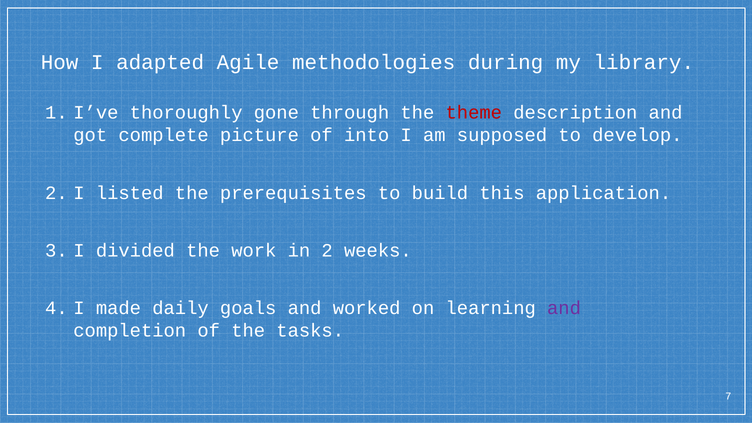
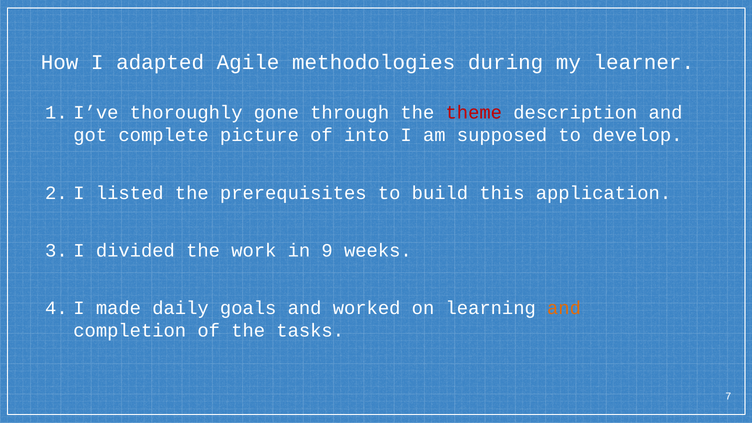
library: library -> learner
in 2: 2 -> 9
and at (564, 308) colour: purple -> orange
